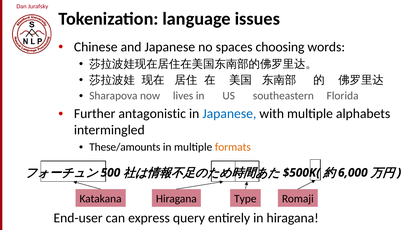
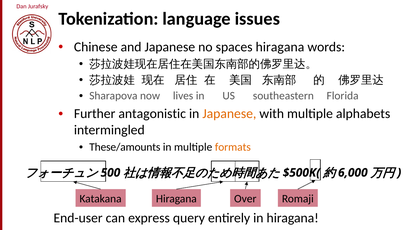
spaces choosing: choosing -> hiragana
Japanese at (229, 114) colour: blue -> orange
Type: Type -> Over
